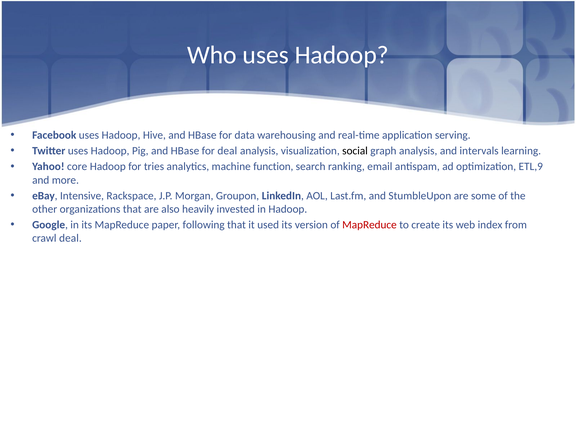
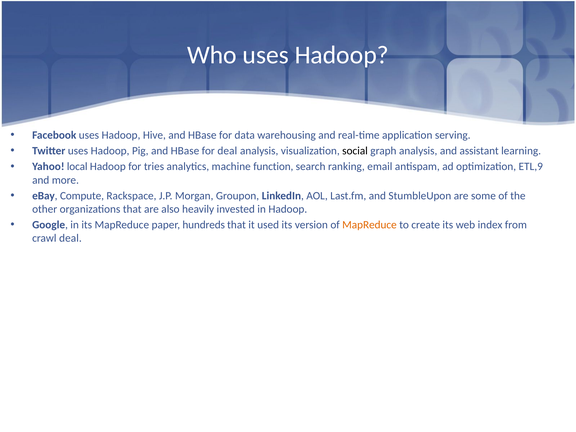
intervals: intervals -> assistant
core: core -> local
Intensive: Intensive -> Compute
following: following -> hundreds
MapReduce at (369, 225) colour: red -> orange
